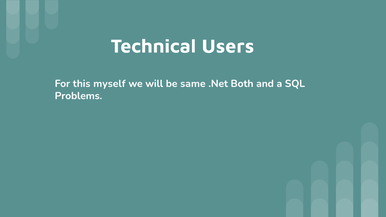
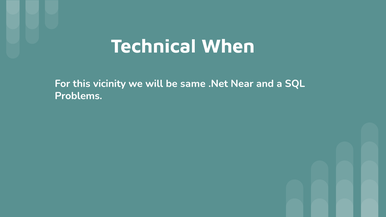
Users: Users -> When
myself: myself -> vicinity
Both: Both -> Near
